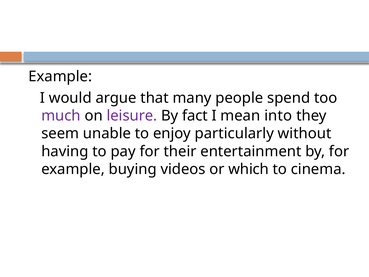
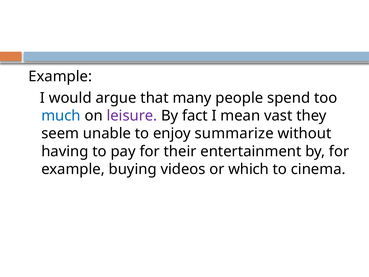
much colour: purple -> blue
into: into -> vast
particularly: particularly -> summarize
